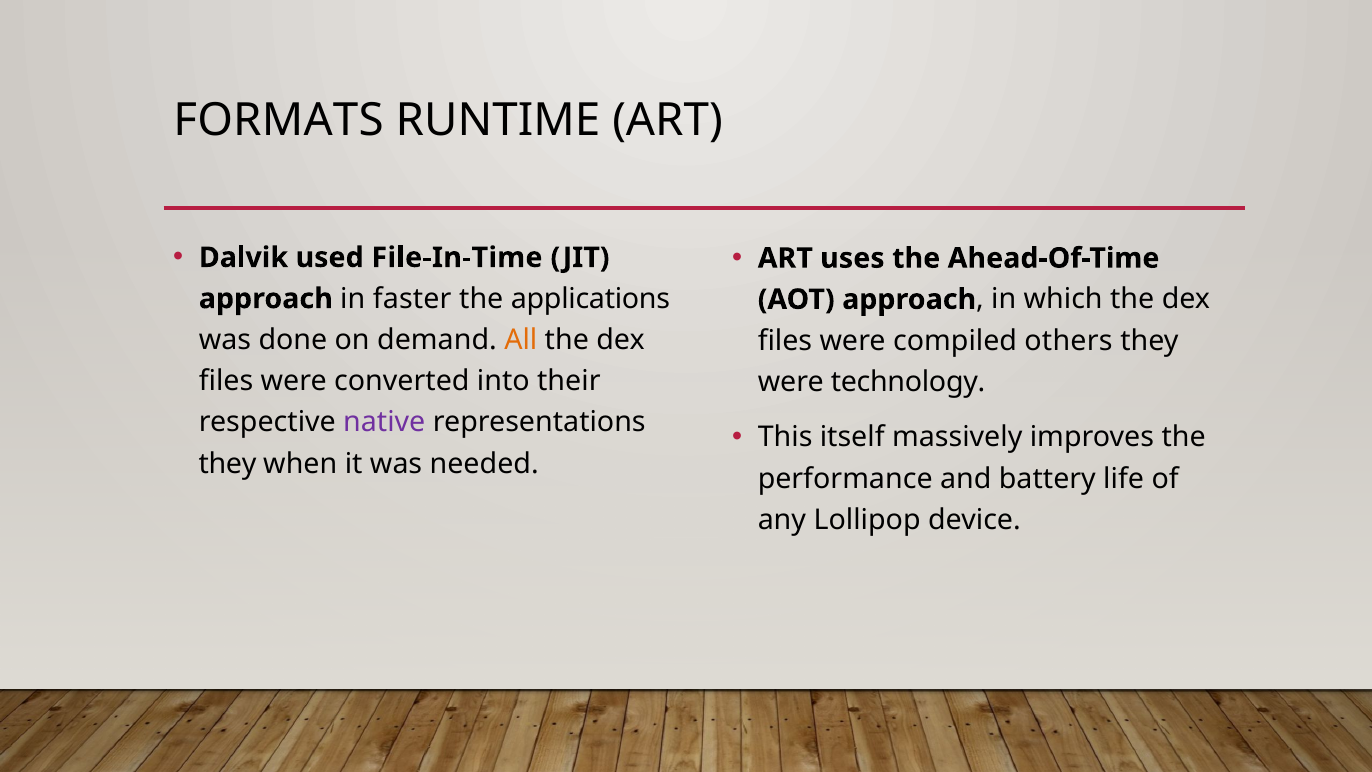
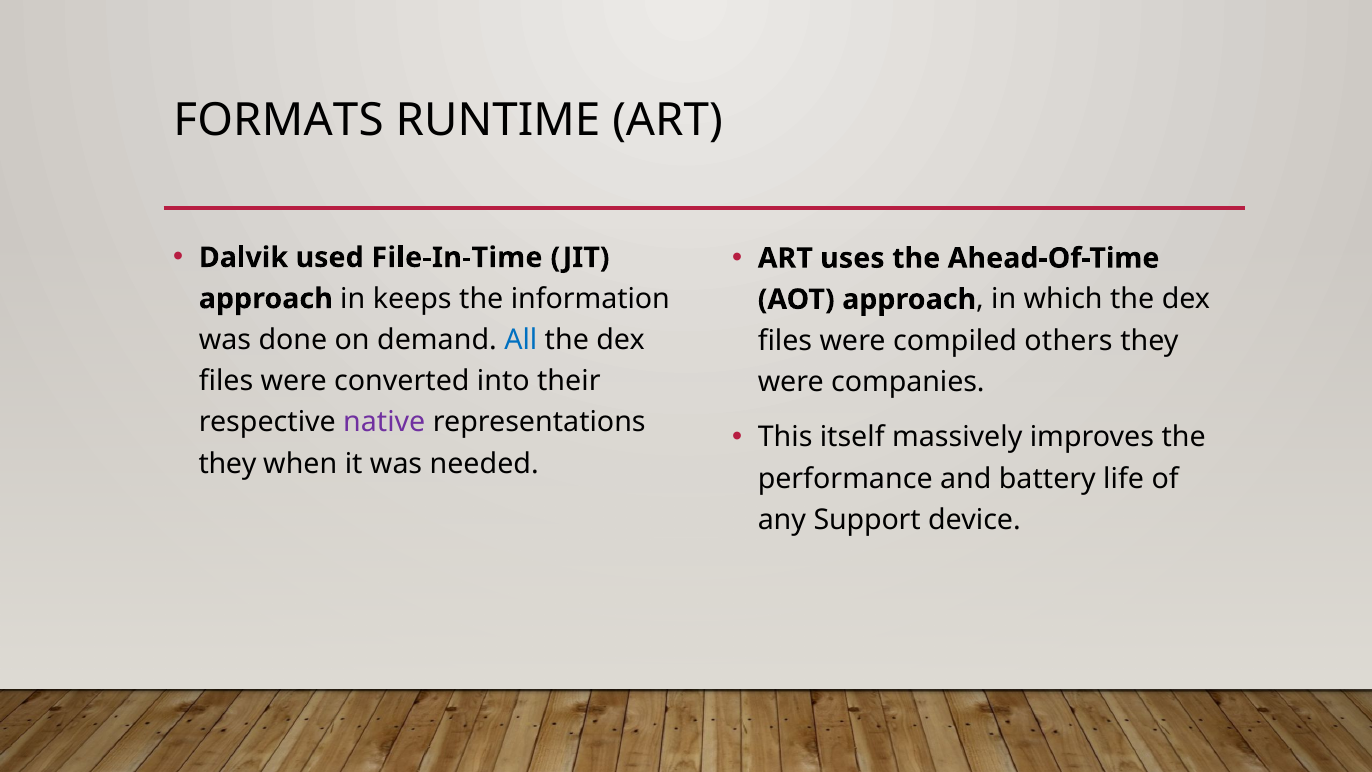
faster: faster -> keeps
applications: applications -> information
All colour: orange -> blue
technology: technology -> companies
Lollipop: Lollipop -> Support
